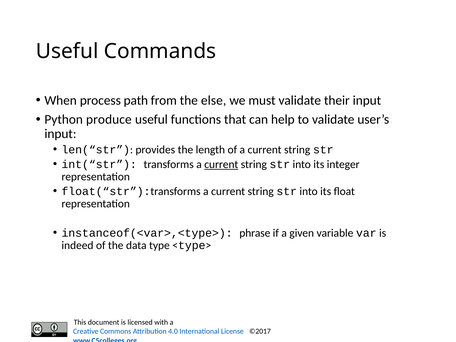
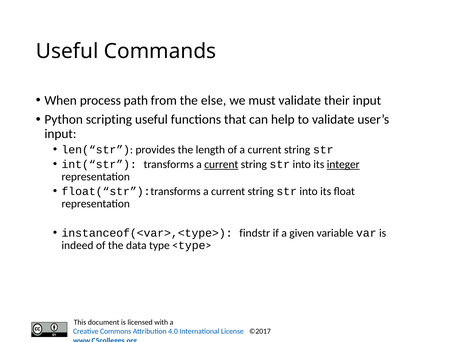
produce: produce -> scripting
integer underline: none -> present
phrase: phrase -> findstr
